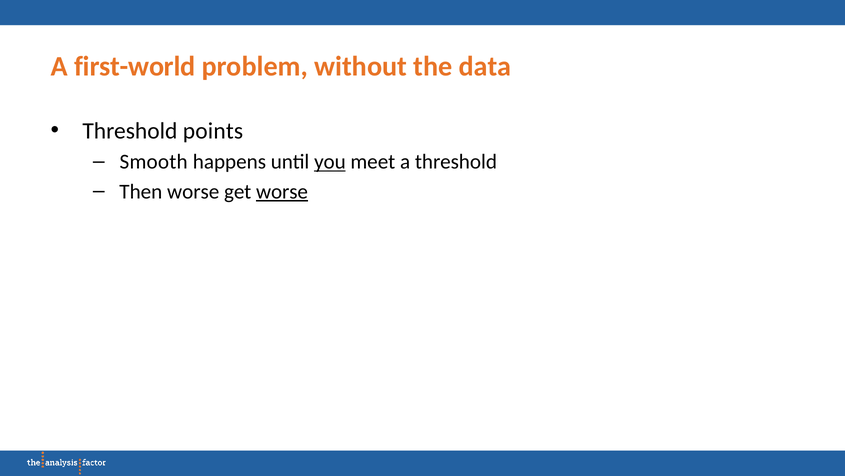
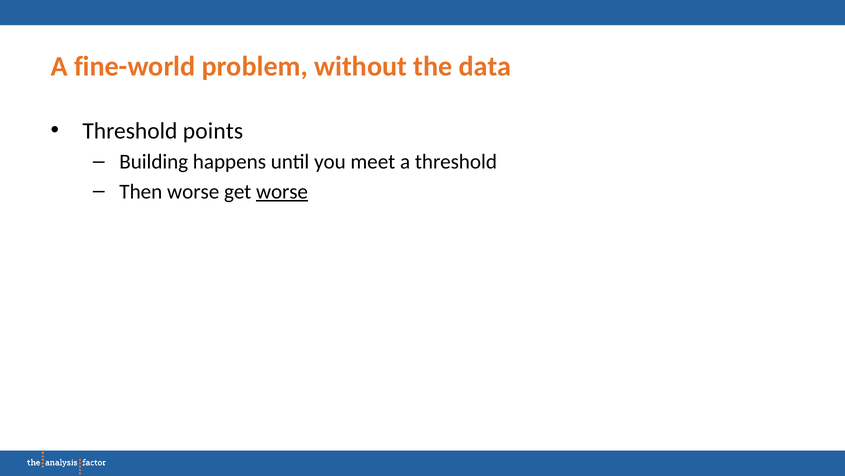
first-world: first-world -> fine-world
Smooth: Smooth -> Building
you underline: present -> none
